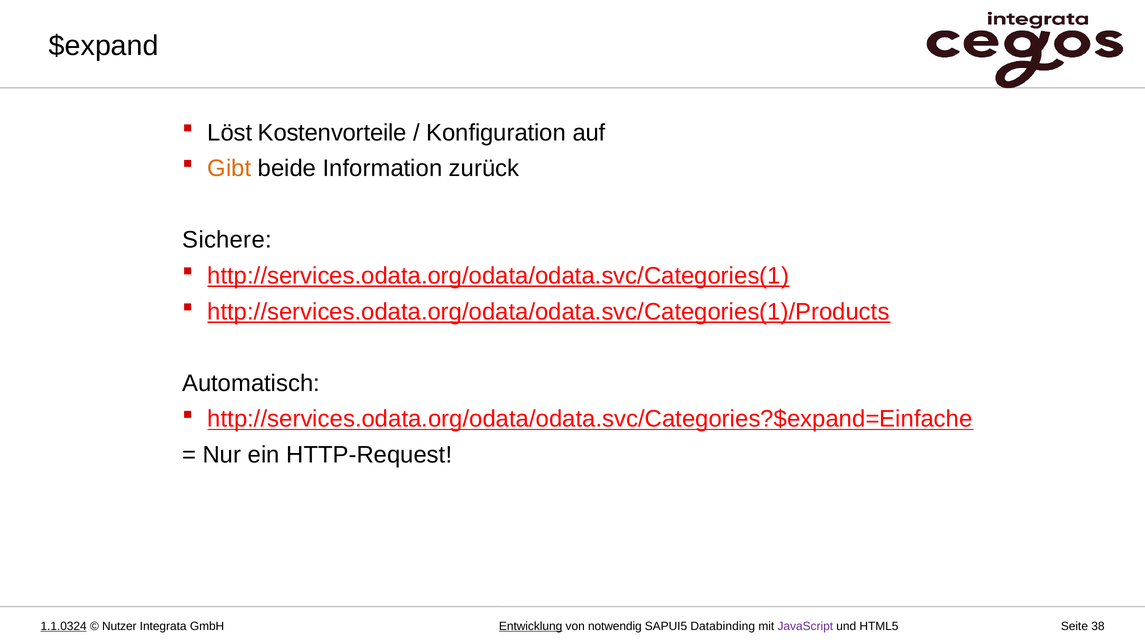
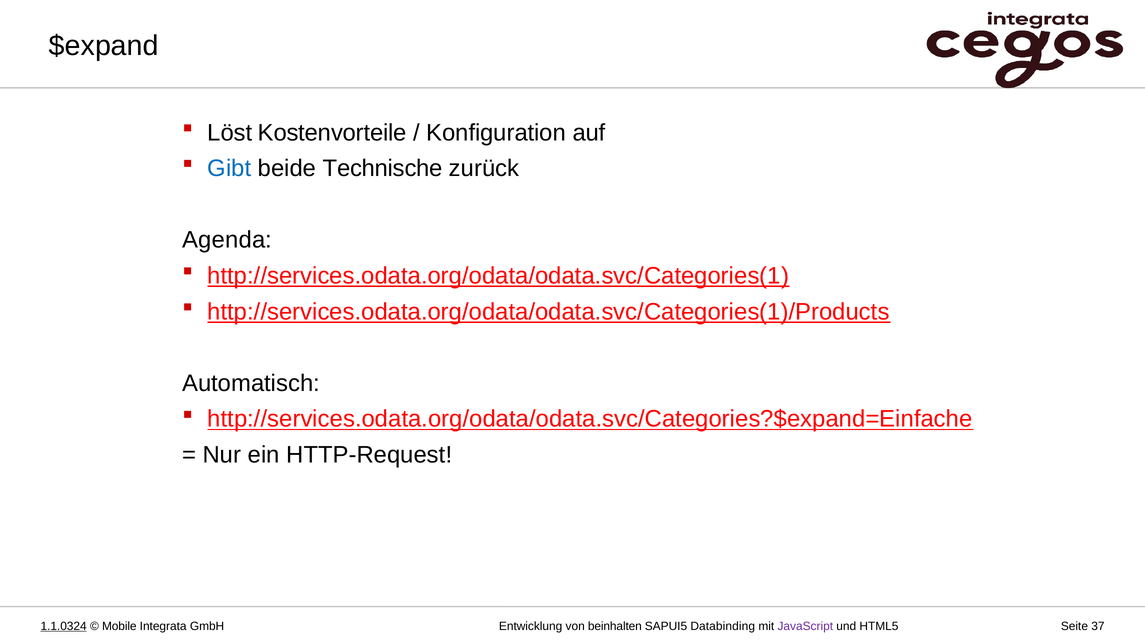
Gibt colour: orange -> blue
Information: Information -> Technische
Sichere: Sichere -> Agenda
Nutzer: Nutzer -> Mobile
Entwicklung underline: present -> none
notwendig: notwendig -> beinhalten
38: 38 -> 37
